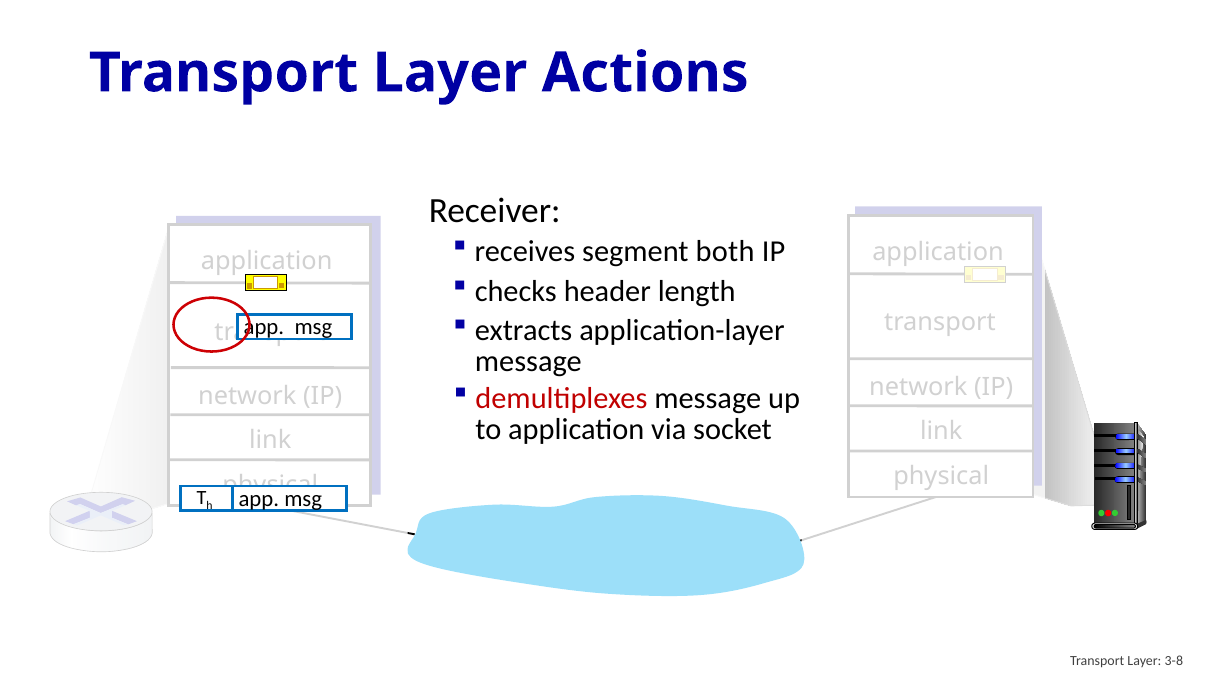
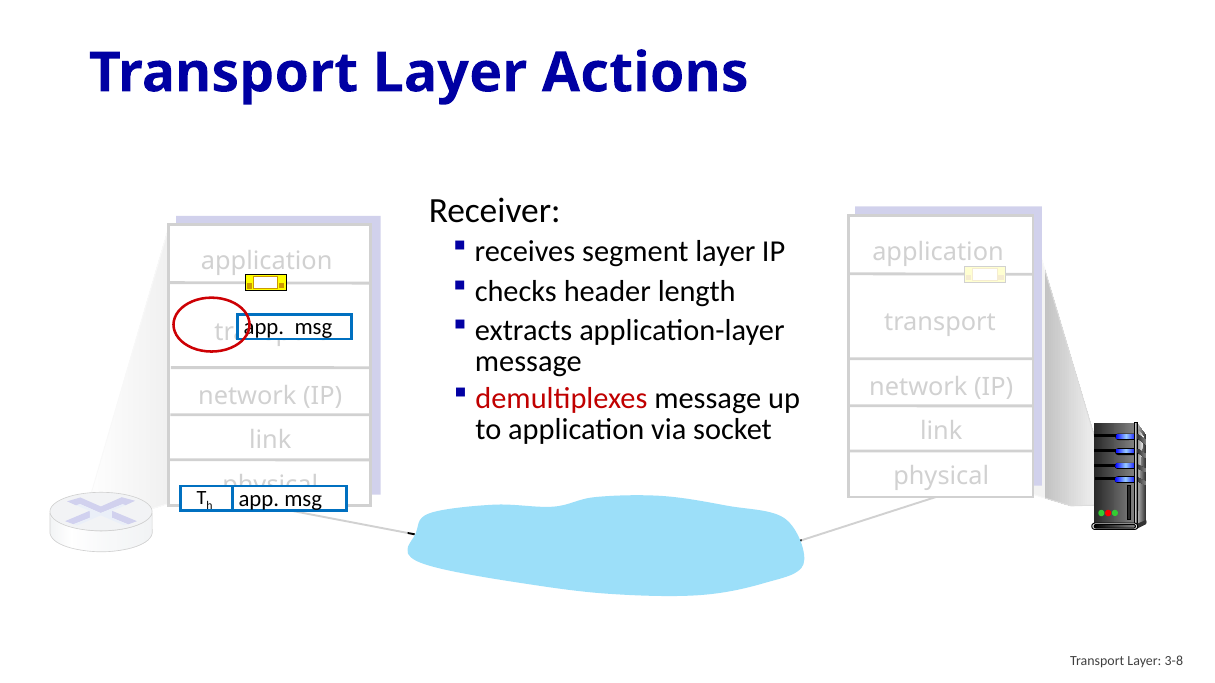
segment both: both -> layer
